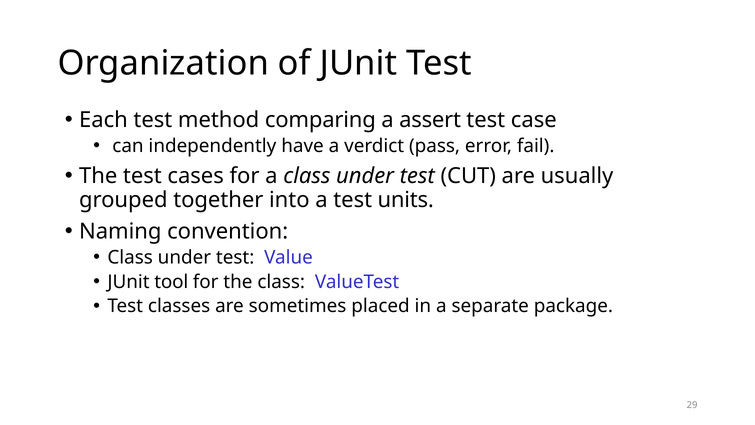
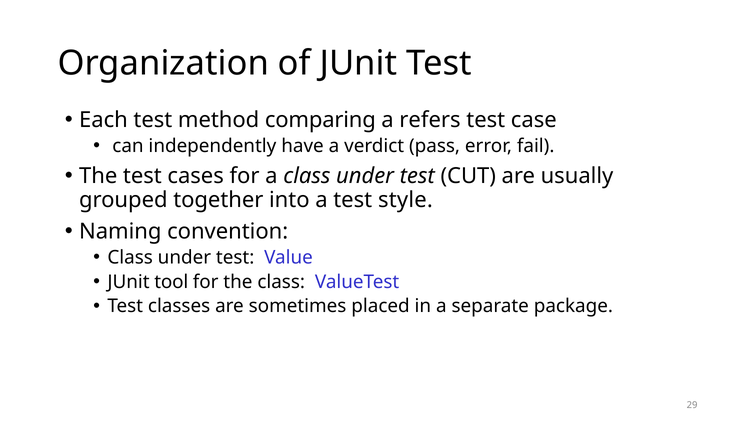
assert: assert -> refers
units: units -> style
